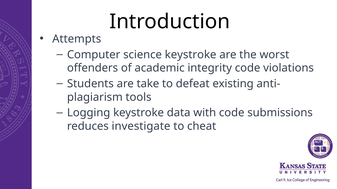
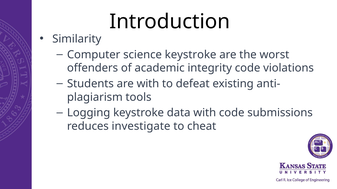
Attempts: Attempts -> Similarity
are take: take -> with
